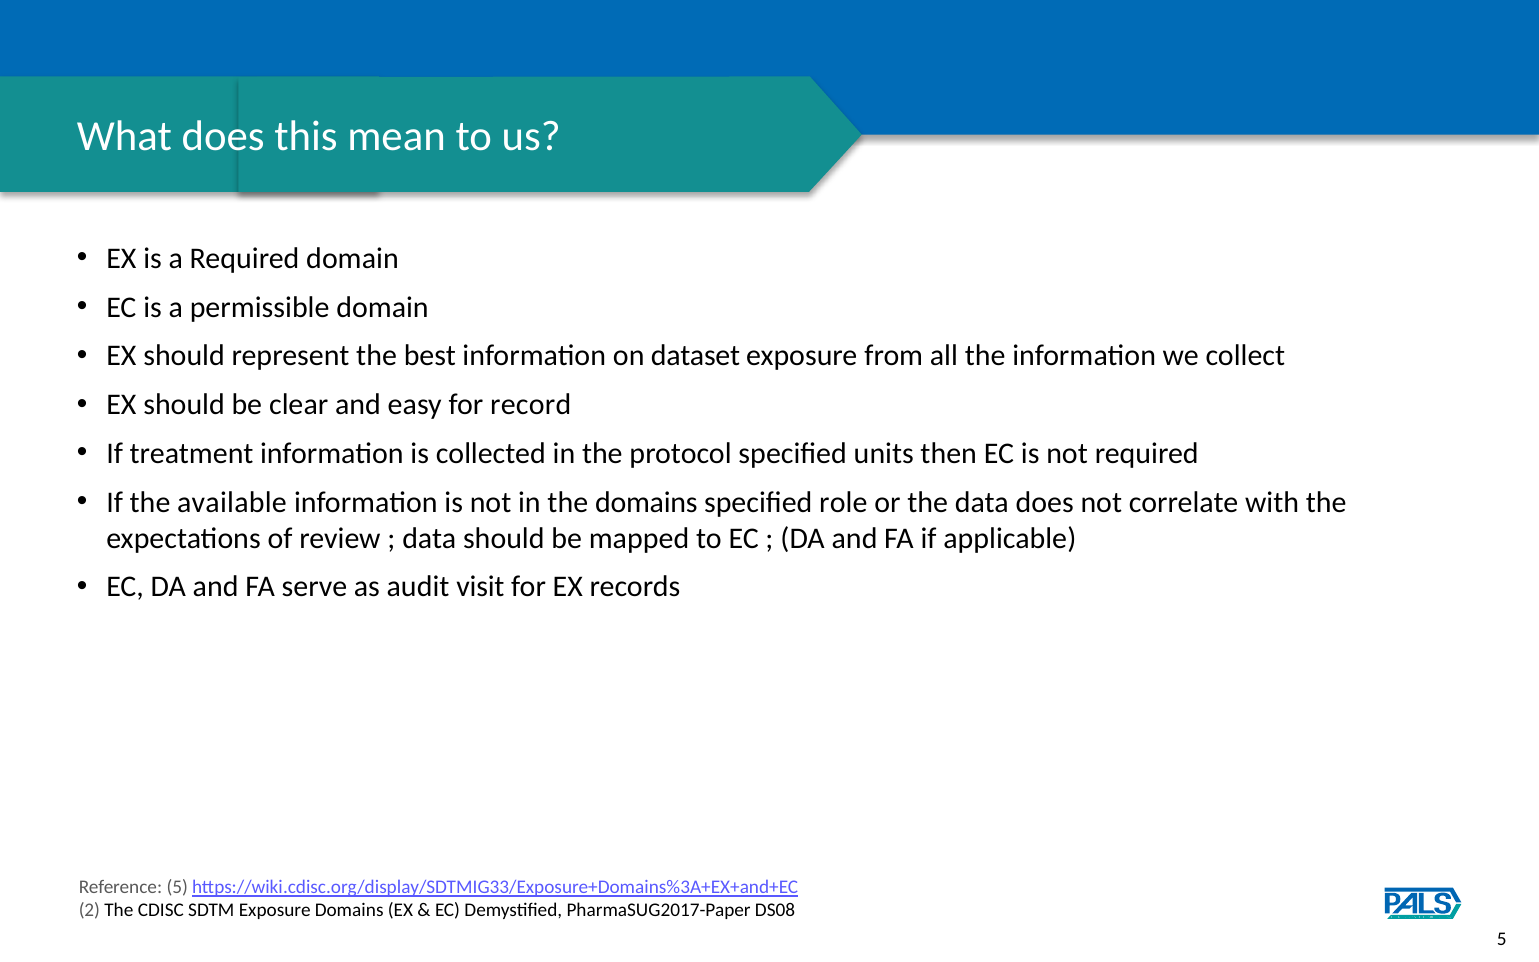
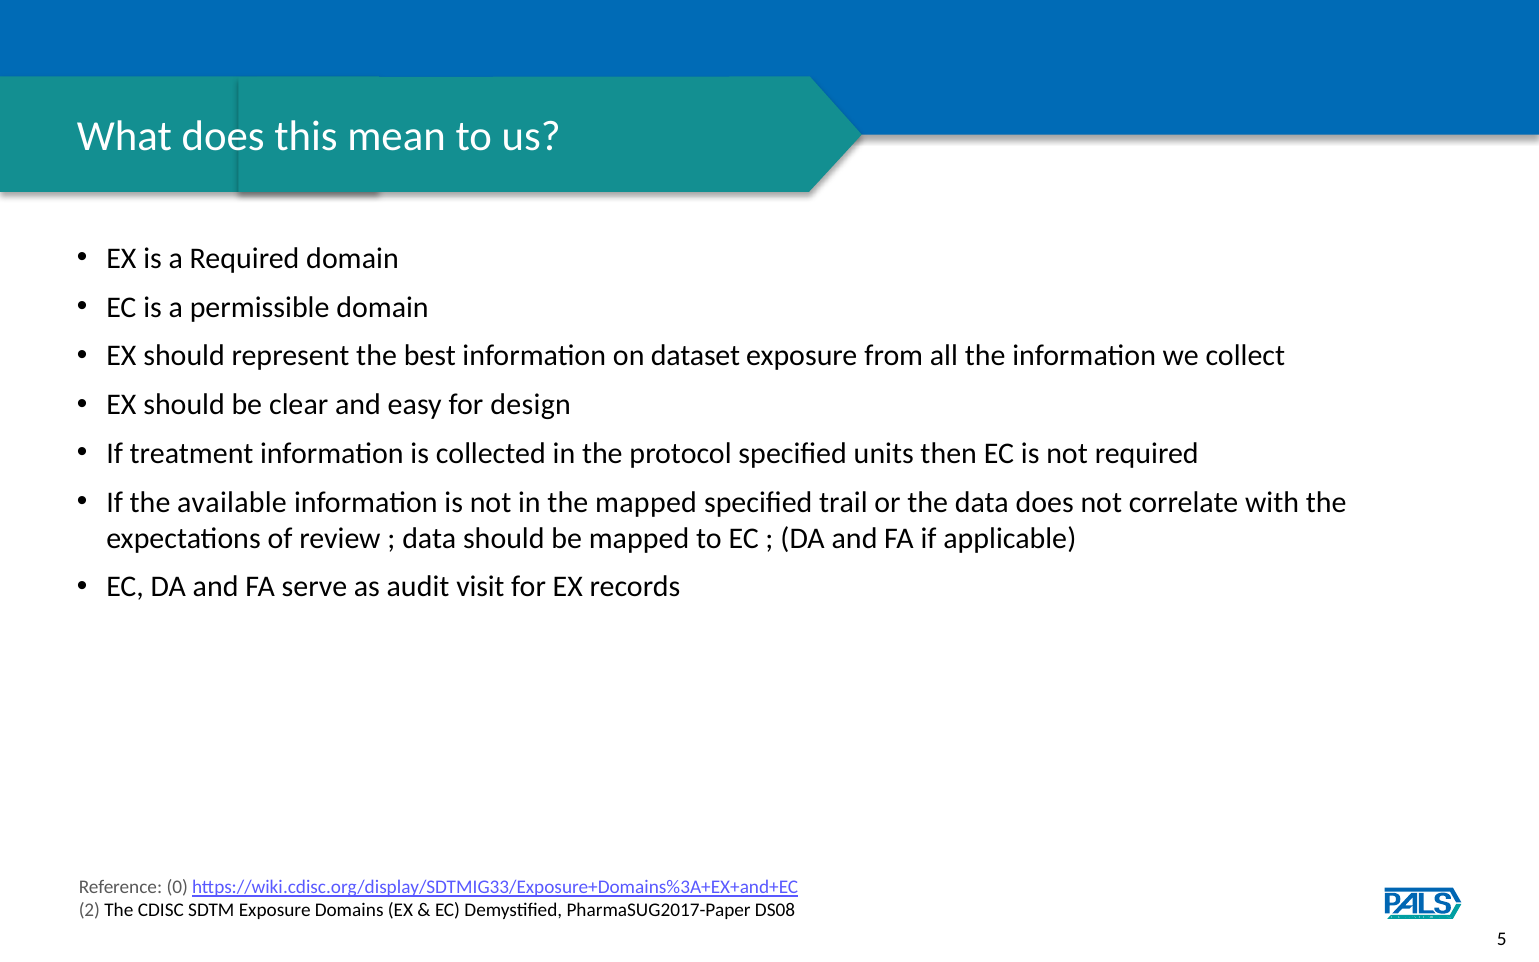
record: record -> design
the domains: domains -> mapped
role: role -> trail
Reference 5: 5 -> 0
